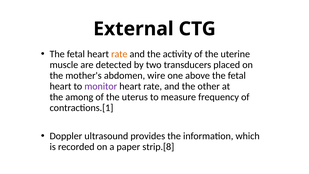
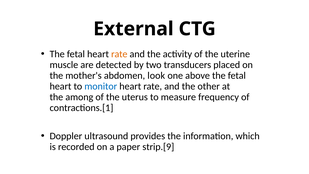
wire: wire -> look
monitor colour: purple -> blue
strip.[8: strip.[8 -> strip.[9
